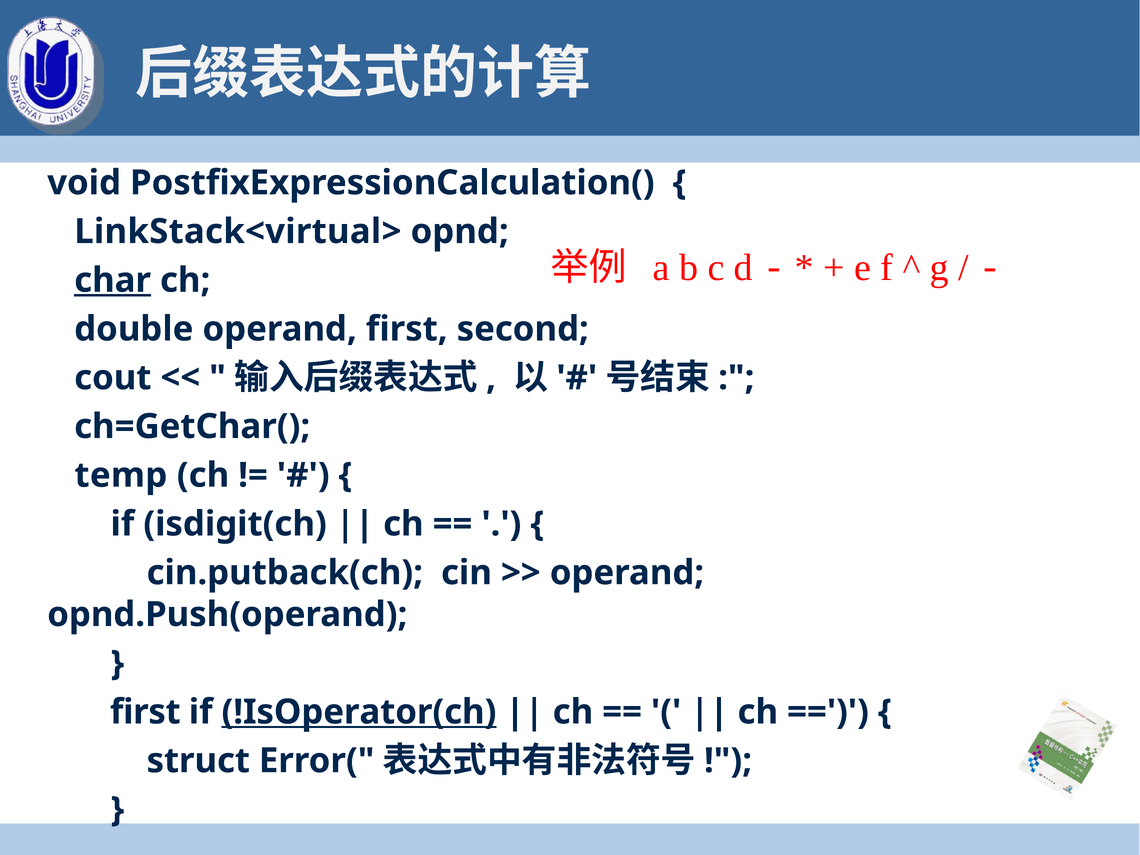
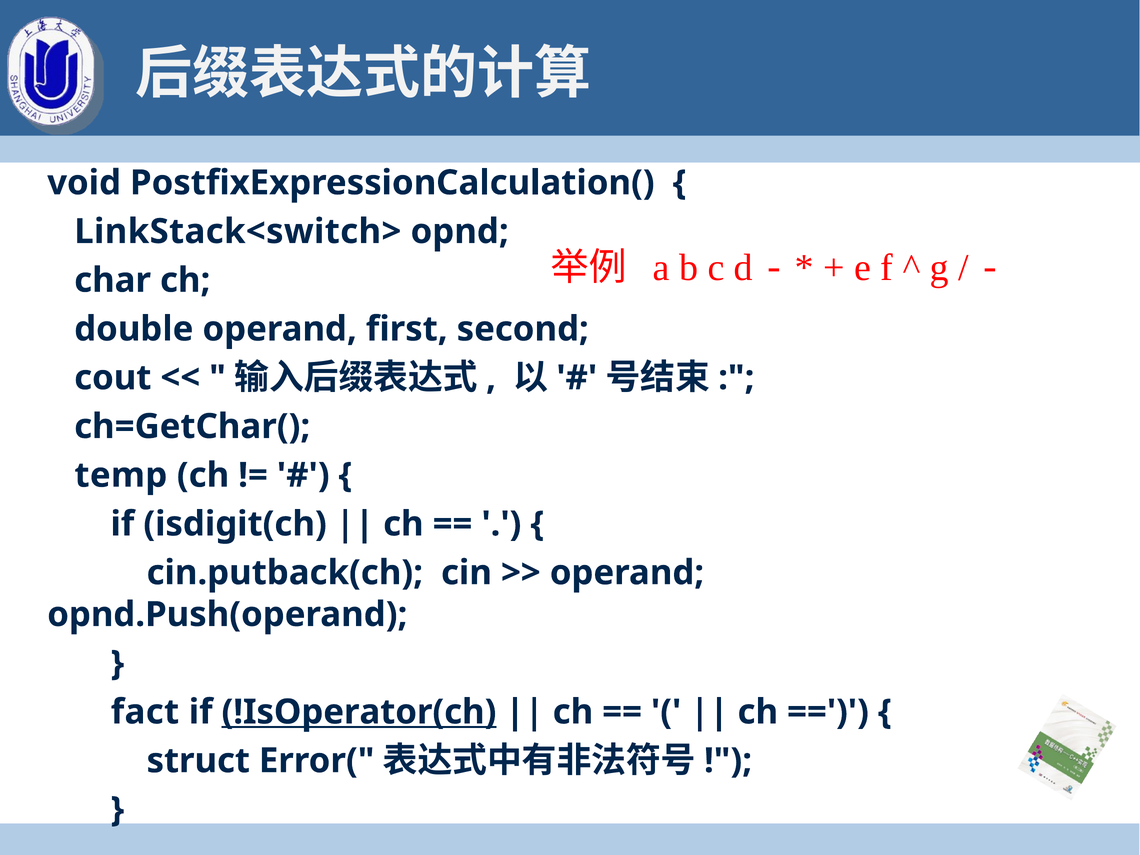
LinkStack<virtual>: LinkStack<virtual> -> LinkStack<switch>
char underline: present -> none
first at (145, 712): first -> fact
